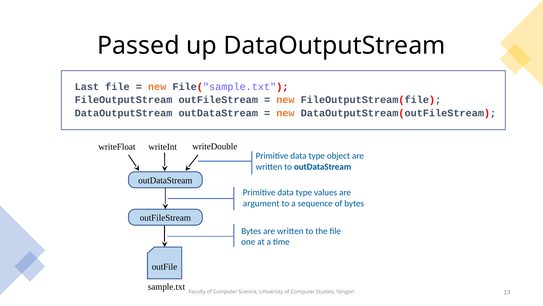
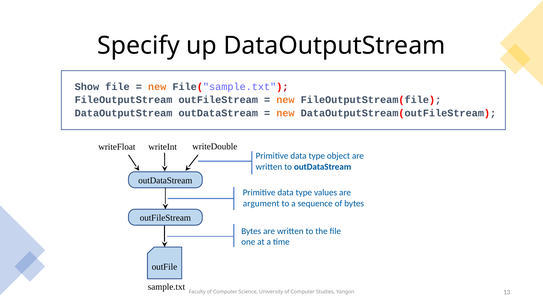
Passed: Passed -> Specify
Last: Last -> Show
